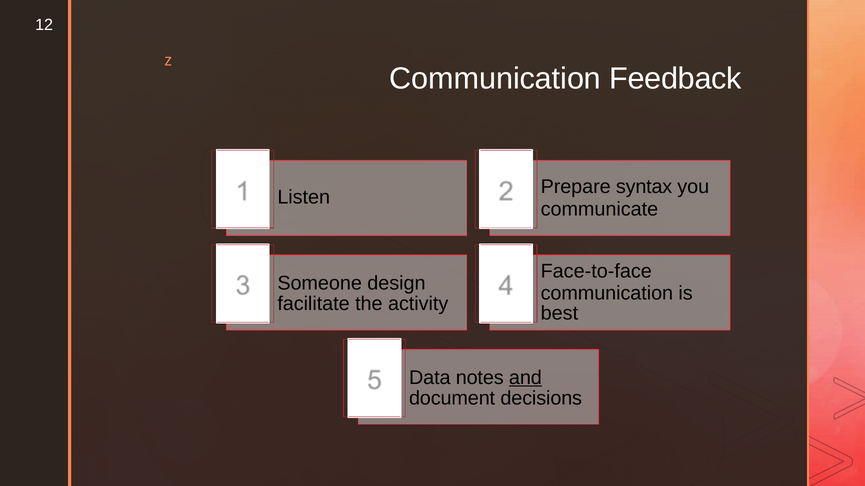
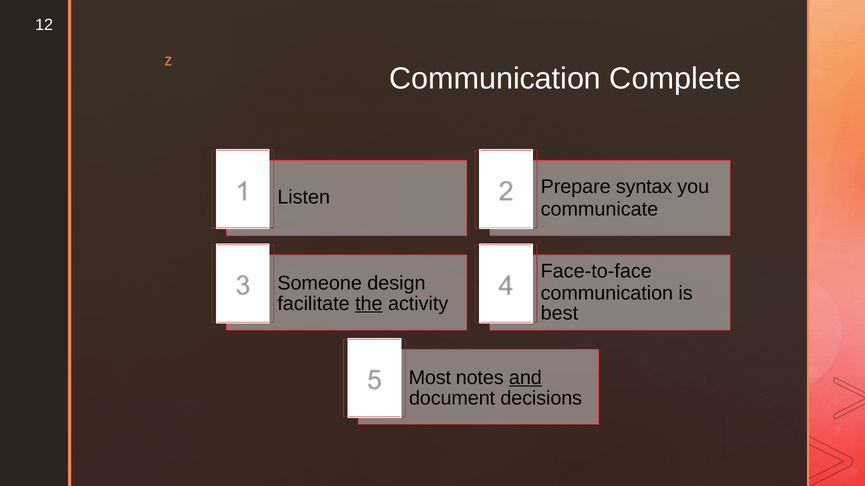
Feedback: Feedback -> Complete
the underline: none -> present
Data: Data -> Most
